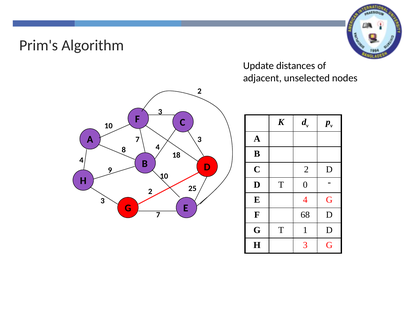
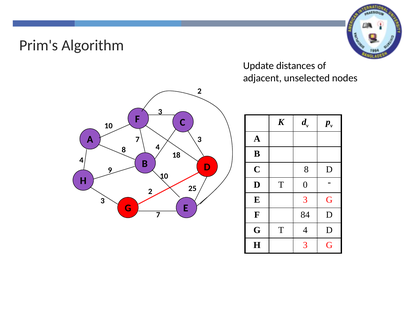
C 2: 2 -> 8
E 4: 4 -> 3
68: 68 -> 84
T 1: 1 -> 4
